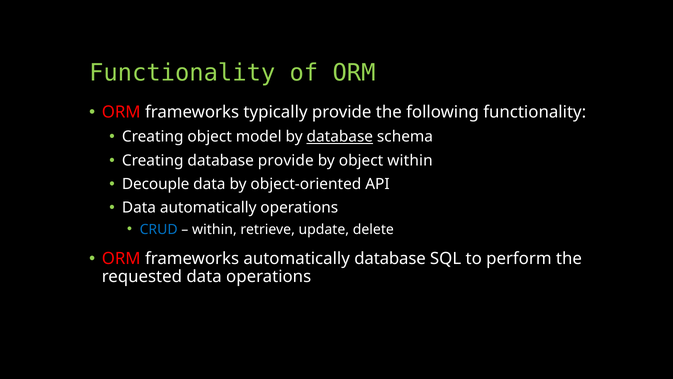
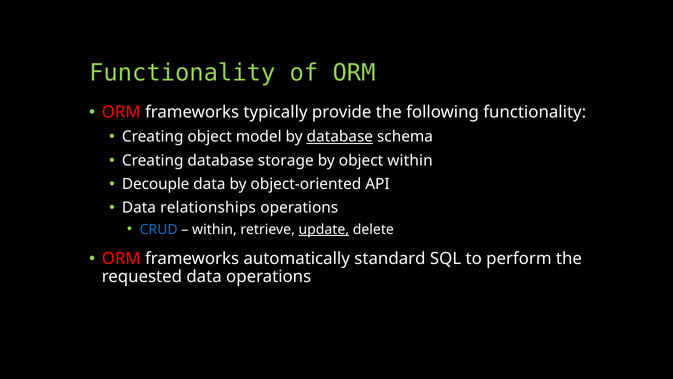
database provide: provide -> storage
Data automatically: automatically -> relationships
update underline: none -> present
automatically database: database -> standard
